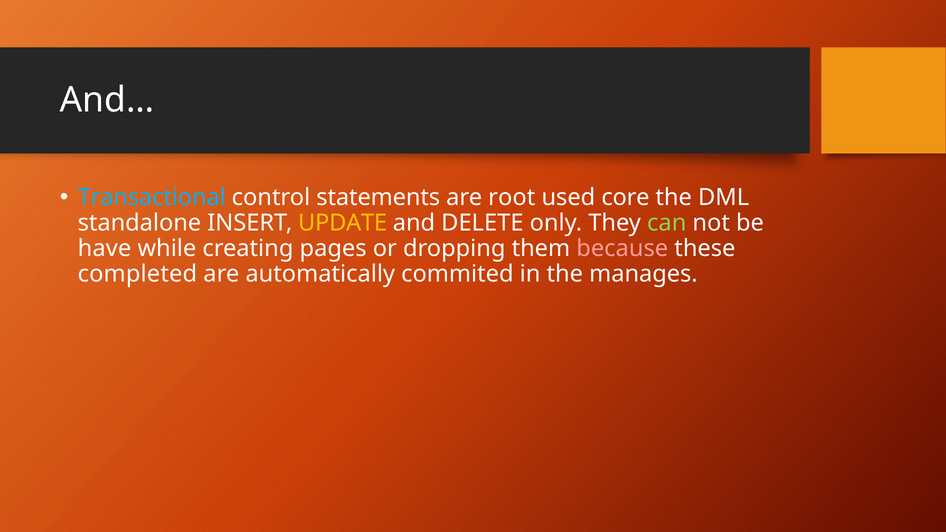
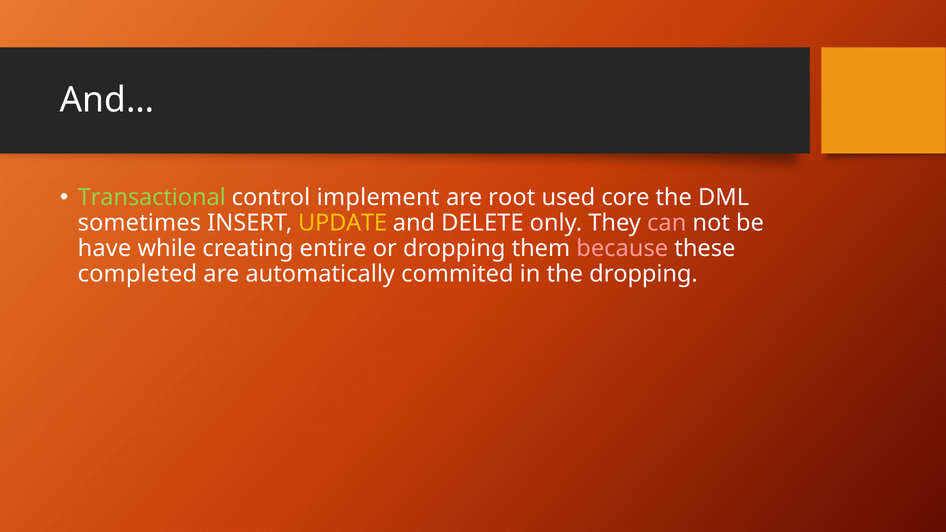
Transactional colour: light blue -> light green
statements: statements -> implement
standalone: standalone -> sometimes
can colour: light green -> pink
pages: pages -> entire
the manages: manages -> dropping
